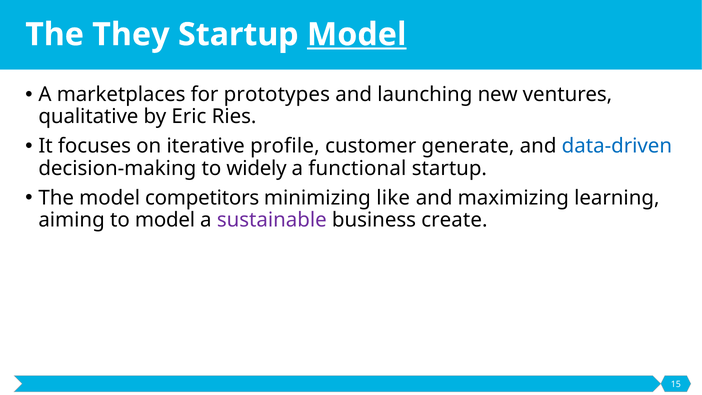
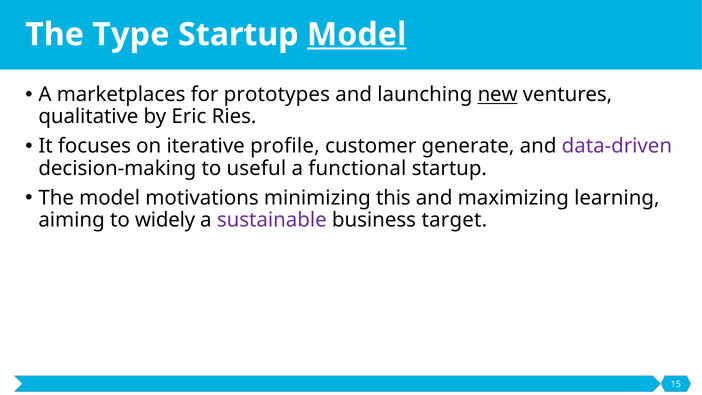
They: They -> Type
new underline: none -> present
data-driven colour: blue -> purple
widely: widely -> useful
competitors: competitors -> motivations
like: like -> this
to model: model -> widely
create: create -> target
